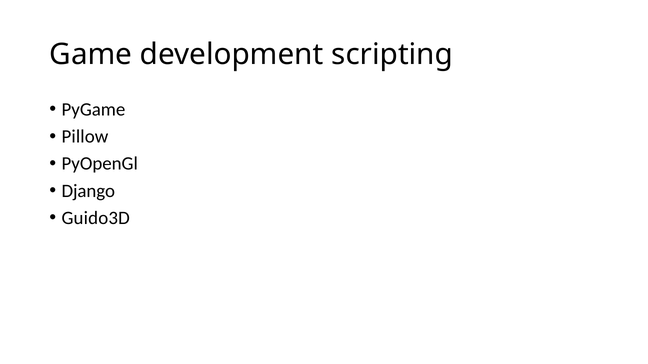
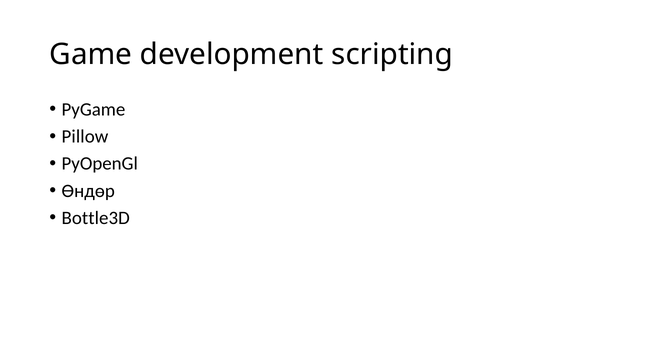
Django: Django -> Өндөр
Guido3D: Guido3D -> Bottle3D
